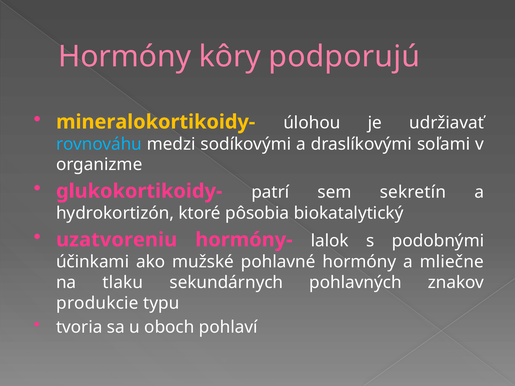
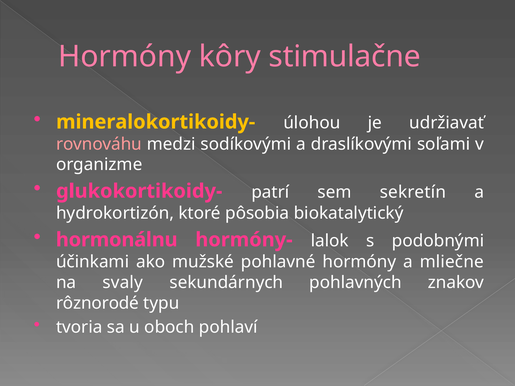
podporujú: podporujú -> stimulačne
rovnováhu colour: light blue -> pink
uzatvoreniu: uzatvoreniu -> hormonálnu
tlaku: tlaku -> svaly
produkcie: produkcie -> rôznorodé
